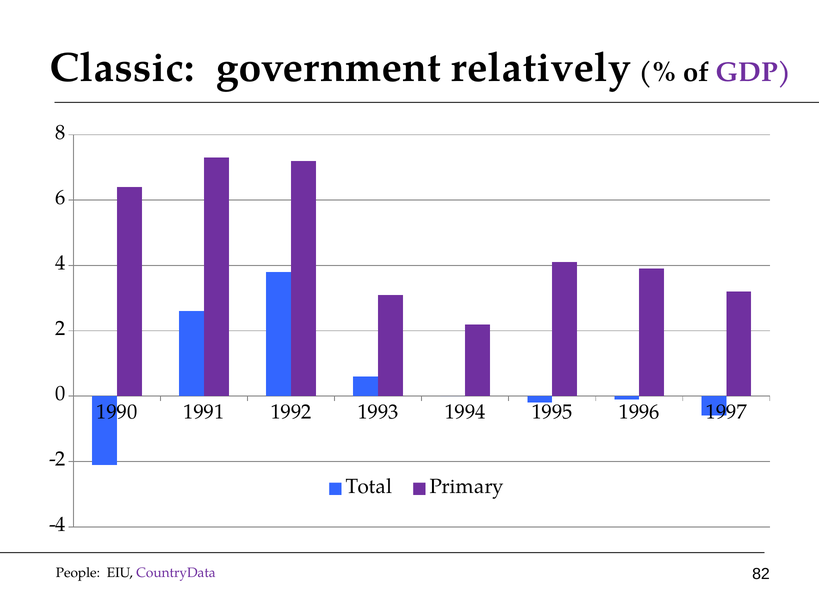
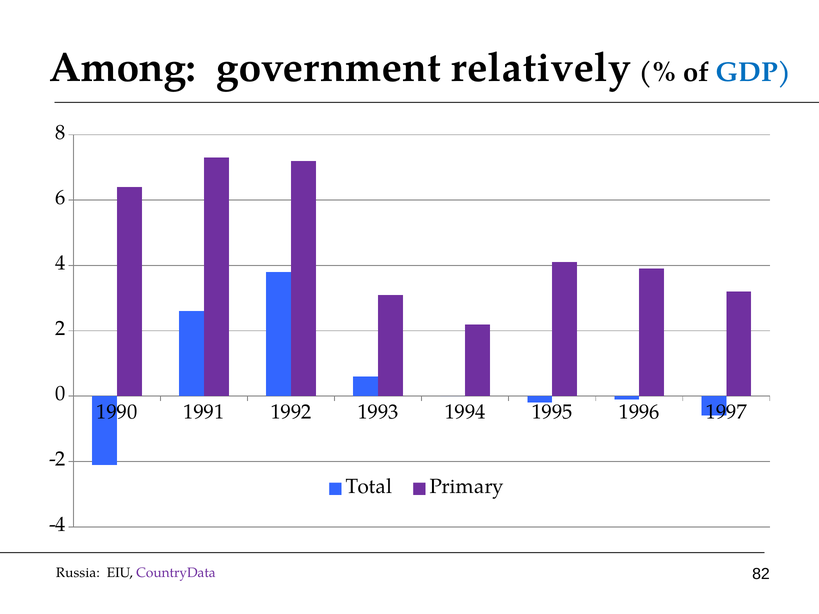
Classic: Classic -> Among
GDP colour: purple -> blue
People: People -> Russia
